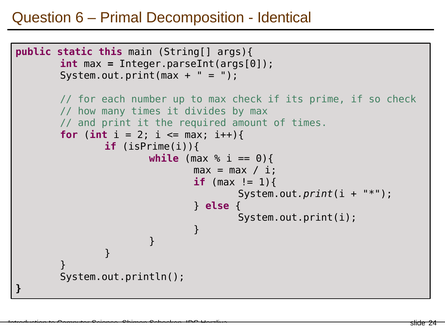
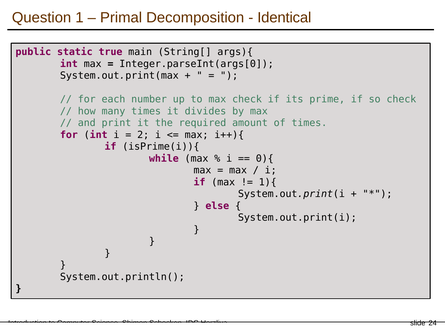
6: 6 -> 1
this: this -> true
